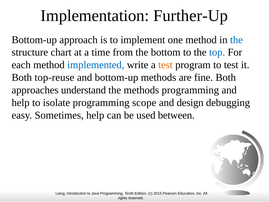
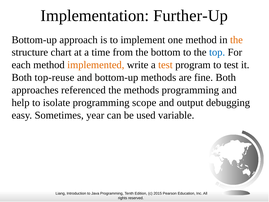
the at (236, 40) colour: blue -> orange
implemented colour: blue -> orange
understand: understand -> referenced
design: design -> output
Sometimes help: help -> year
between: between -> variable
